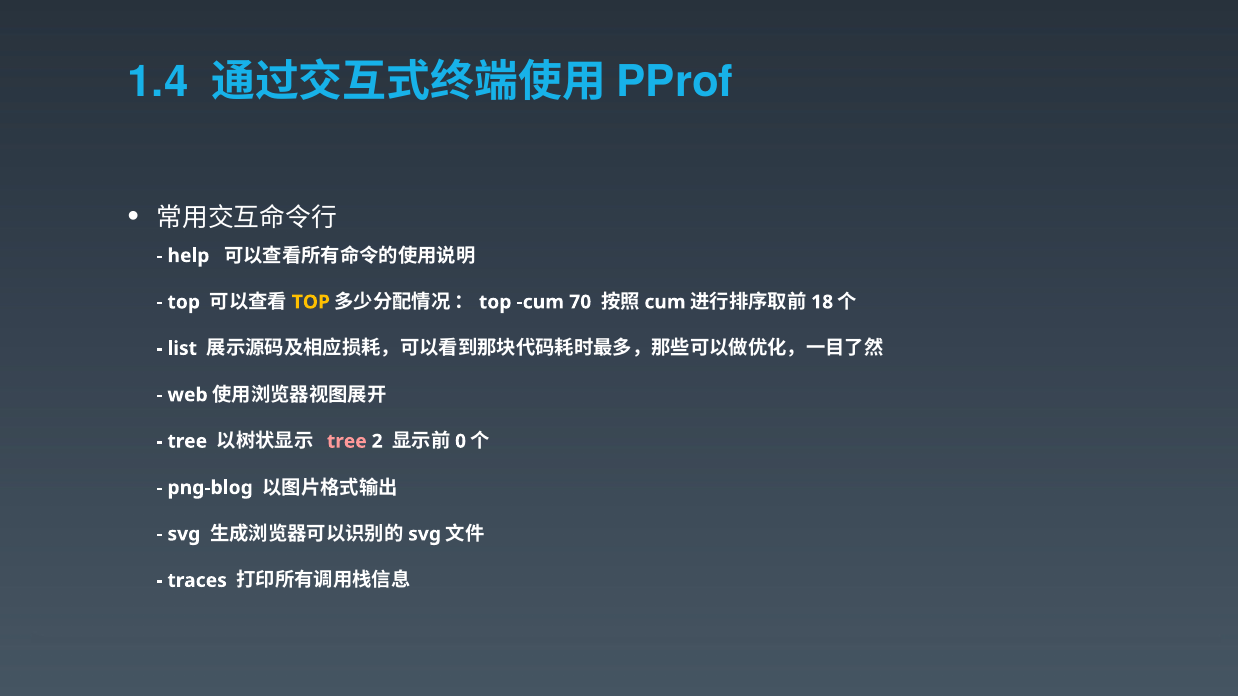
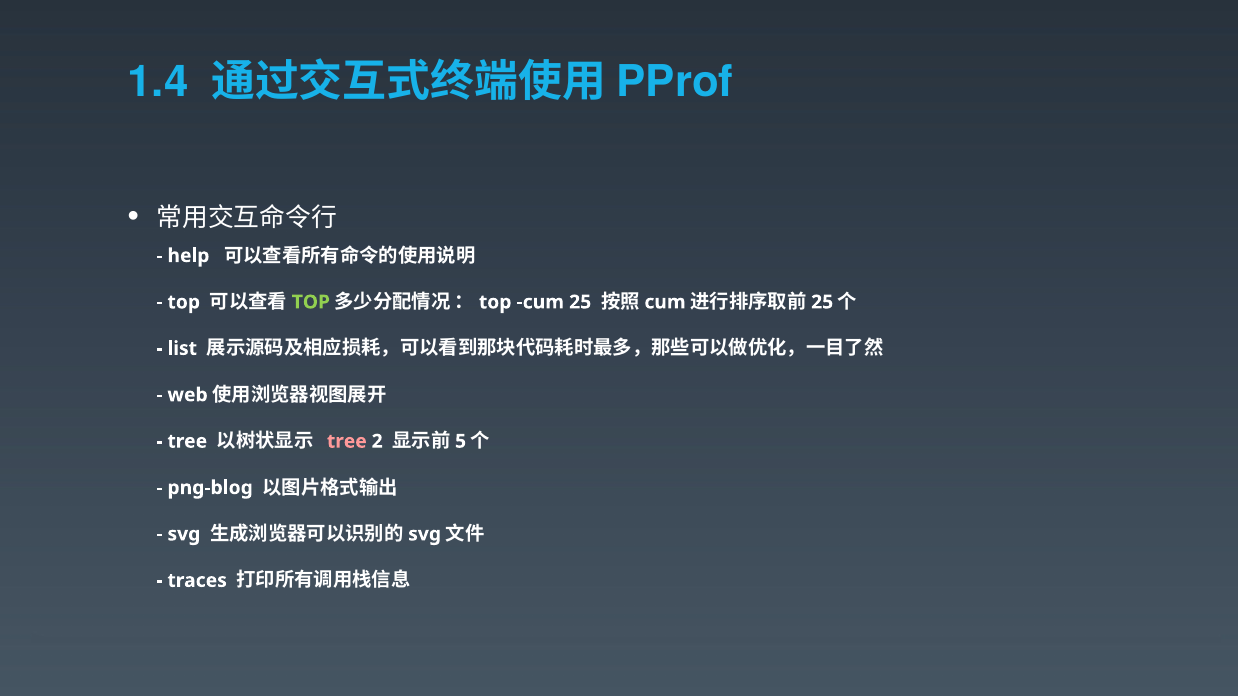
TOP at (311, 302) colour: yellow -> light green
cum 70: 70 -> 25
18 at (822, 302): 18 -> 25
0: 0 -> 5
